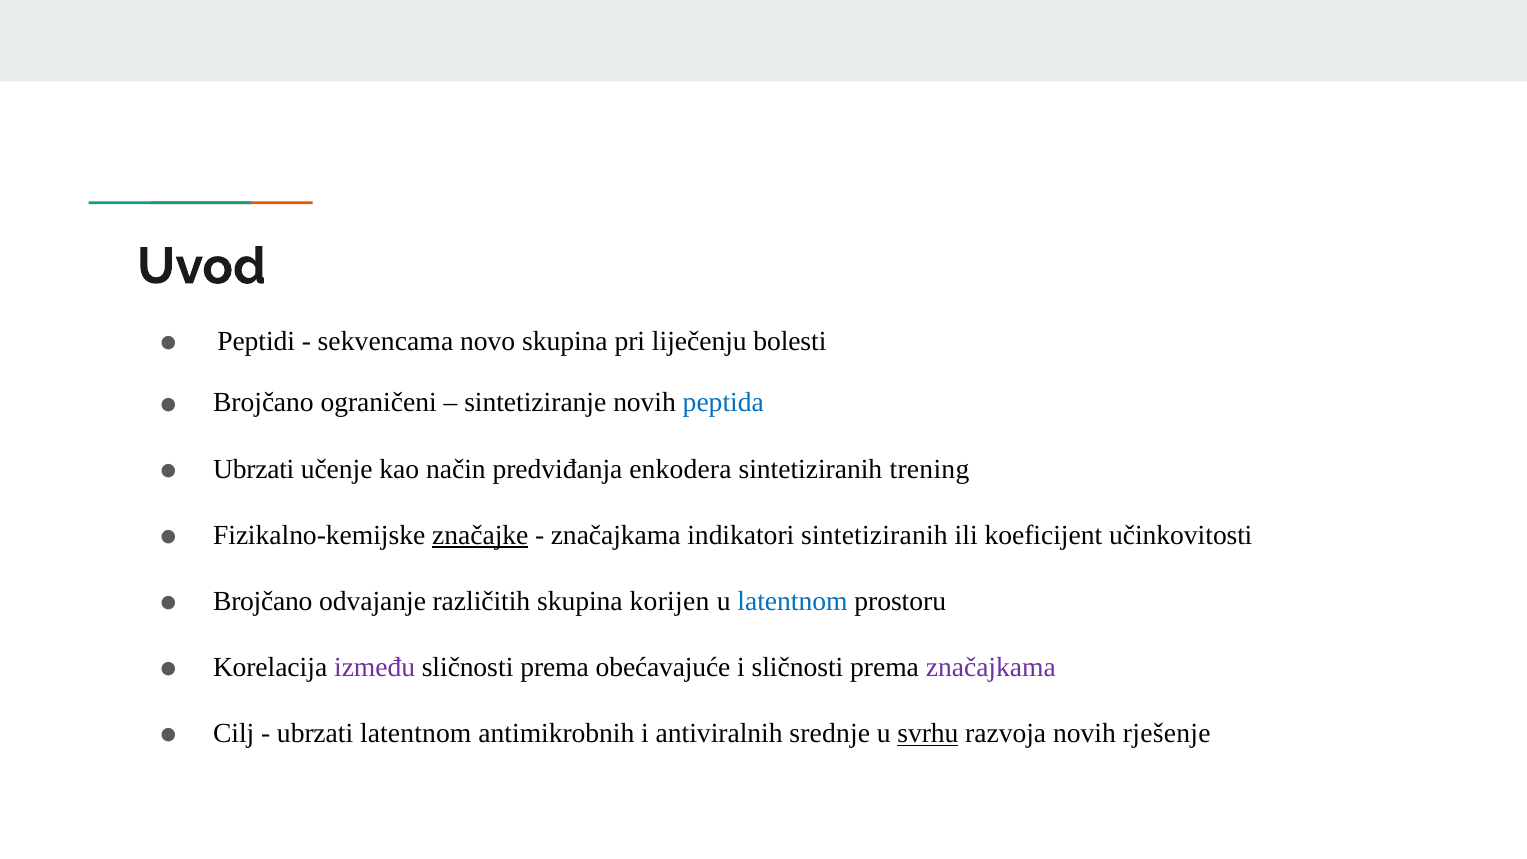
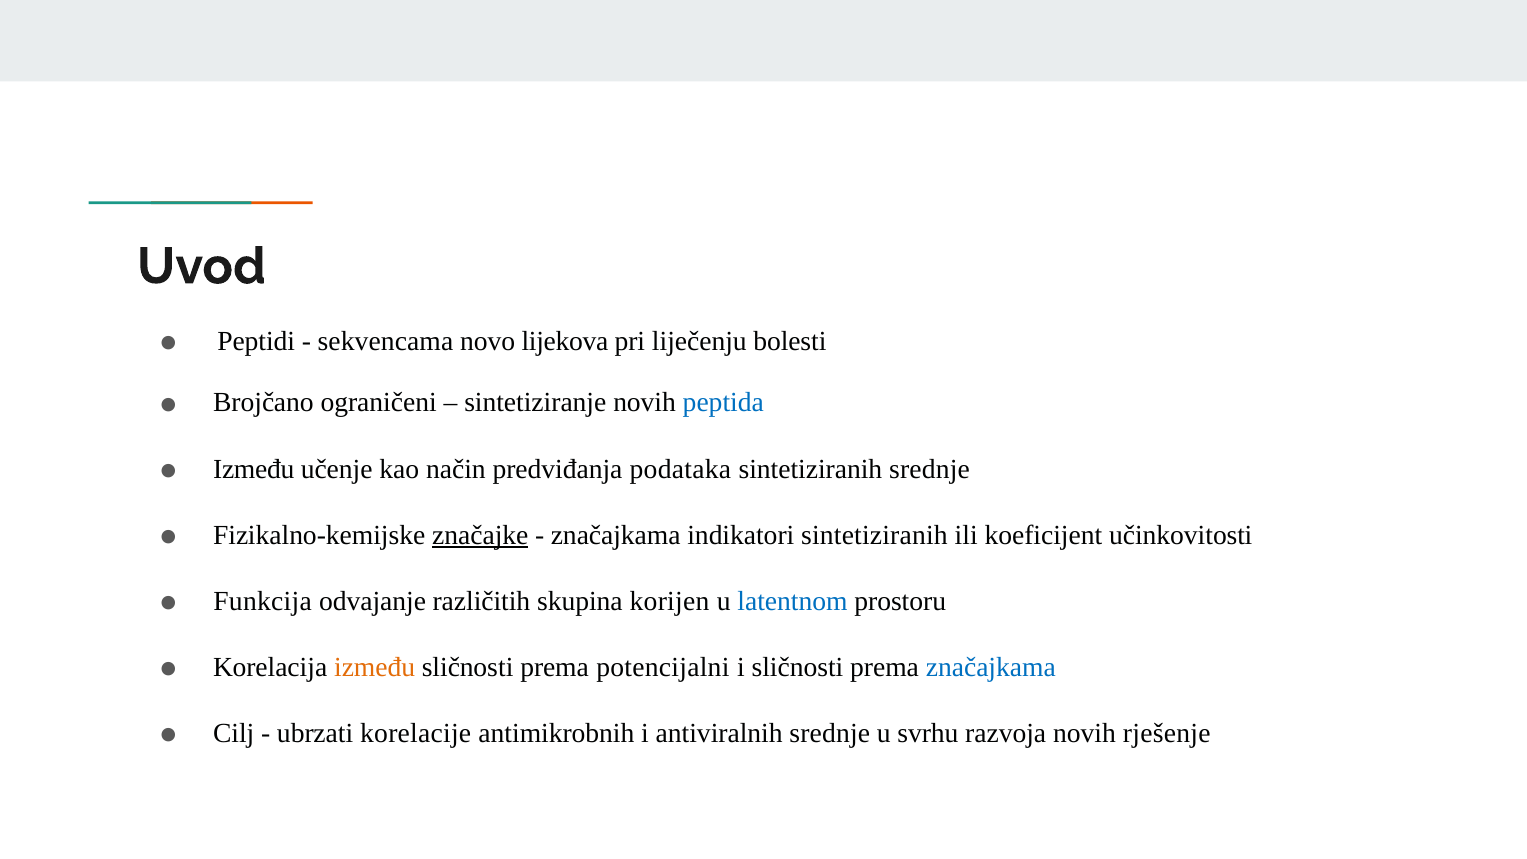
novo skupina: skupina -> lijekova
Ubrzati at (254, 469): Ubrzati -> Između
enkodera: enkodera -> podataka
sintetiziranih trening: trening -> srednje
Brojčano at (263, 601): Brojčano -> Funkcija
između at (375, 667) colour: purple -> orange
obećavajuće: obećavajuće -> potencijalni
značajkama at (991, 667) colour: purple -> blue
ubrzati latentnom: latentnom -> korelacije
svrhu underline: present -> none
